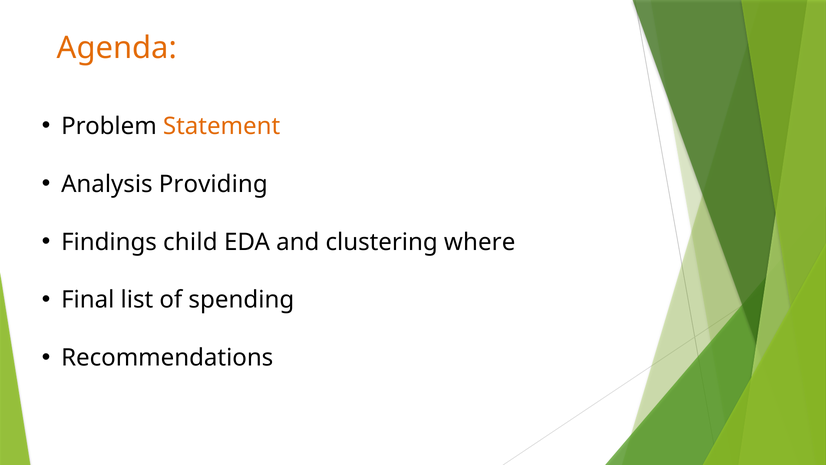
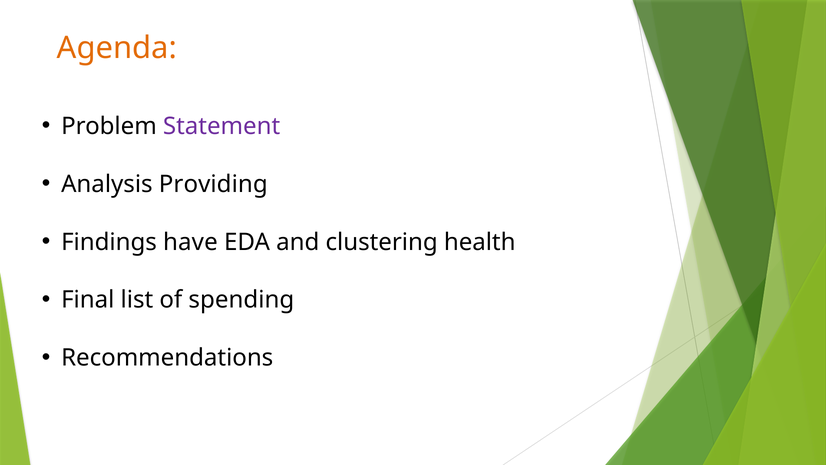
Statement colour: orange -> purple
child: child -> have
where: where -> health
